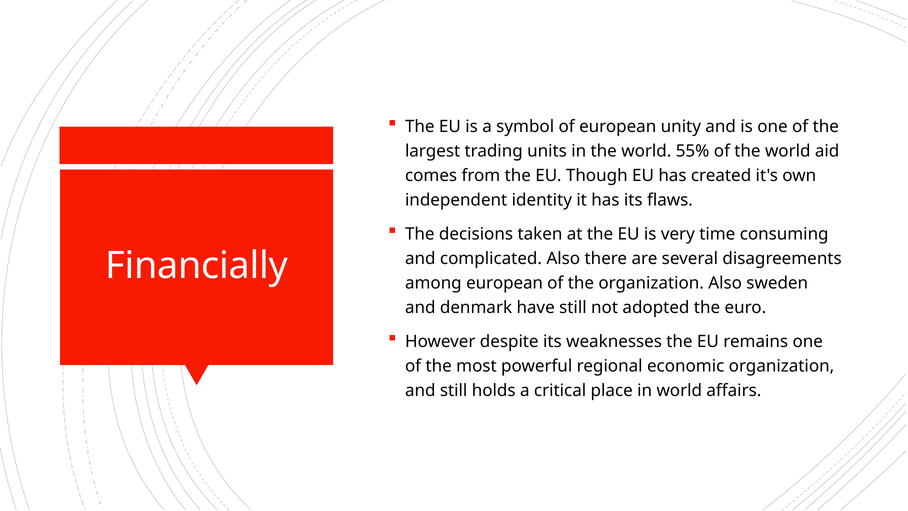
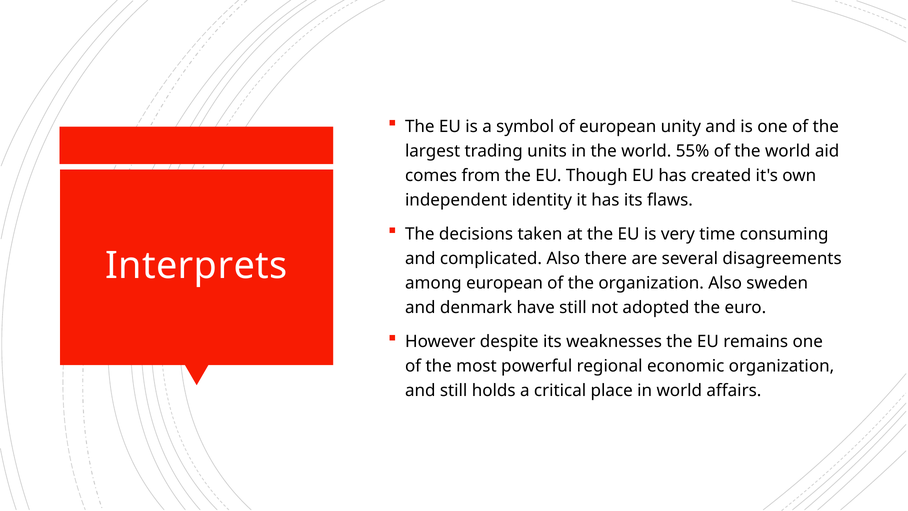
Financially: Financially -> Interprets
